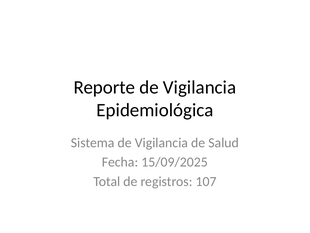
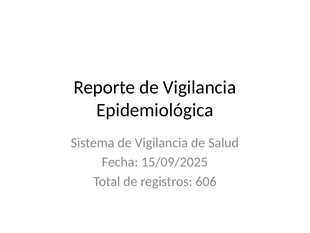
107: 107 -> 606
